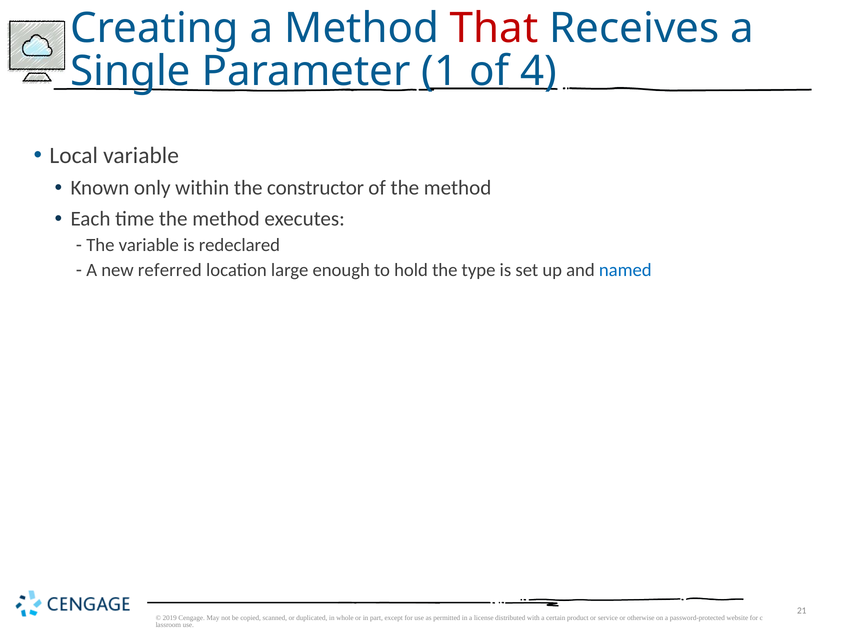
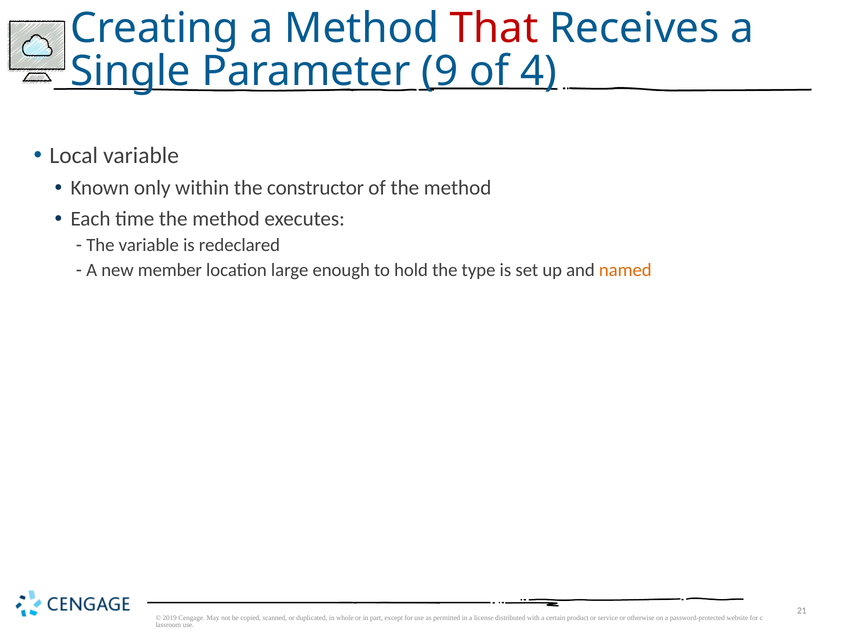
1: 1 -> 9
referred: referred -> member
named colour: blue -> orange
